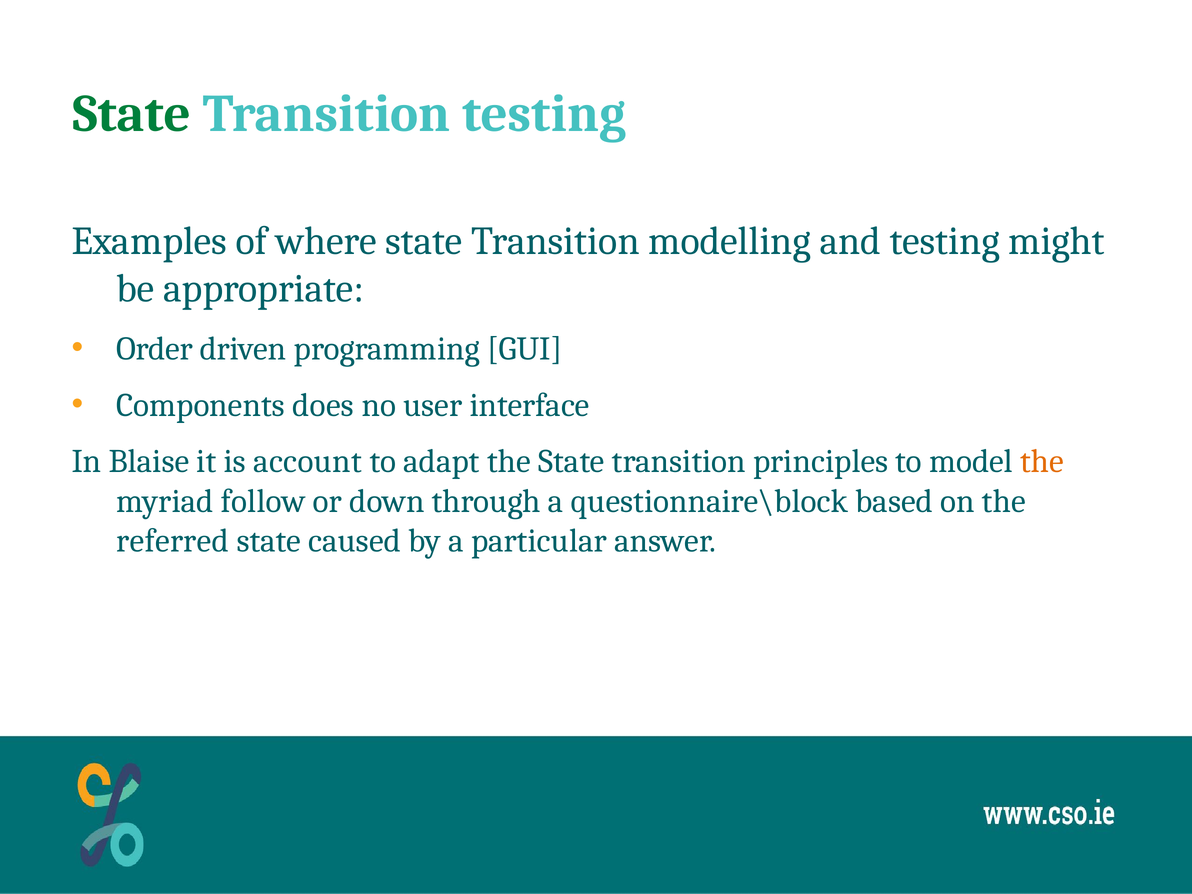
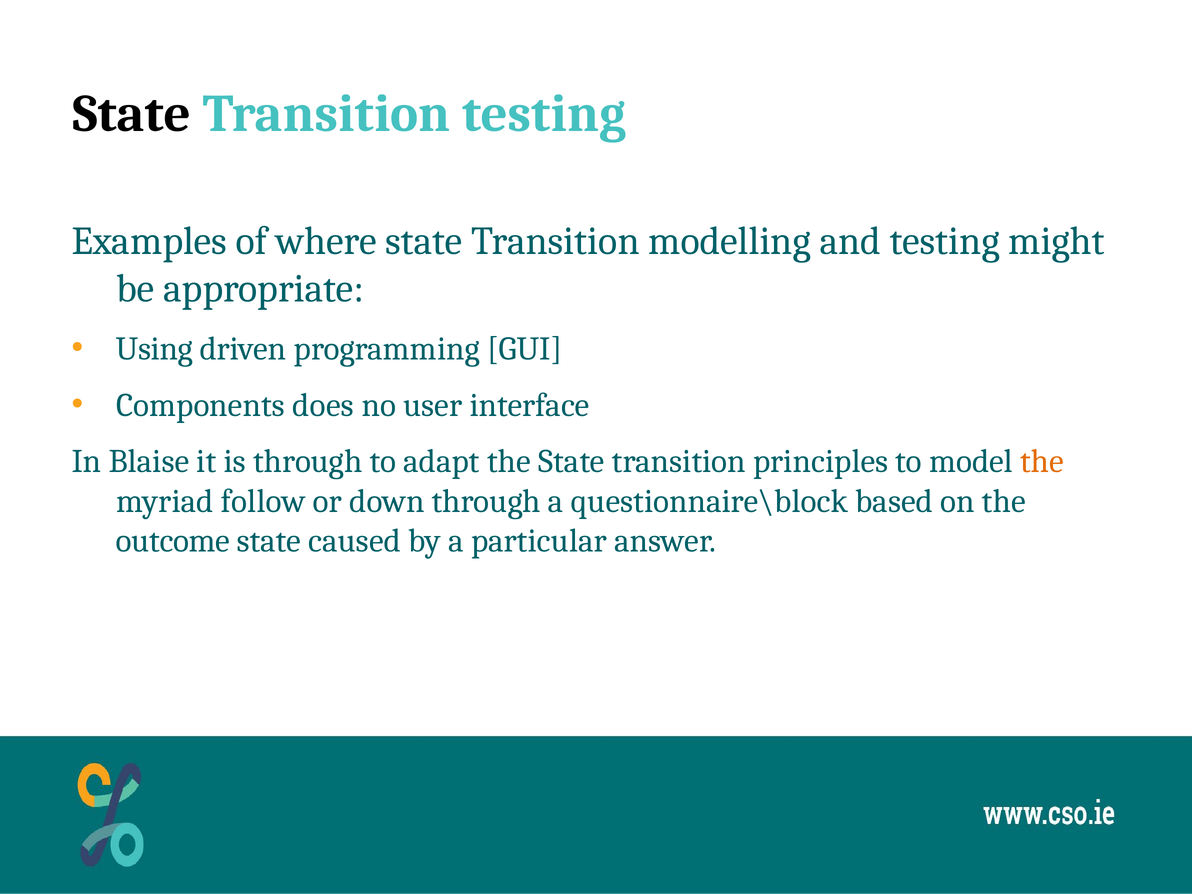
State at (132, 114) colour: green -> black
Order: Order -> Using
is account: account -> through
referred: referred -> outcome
